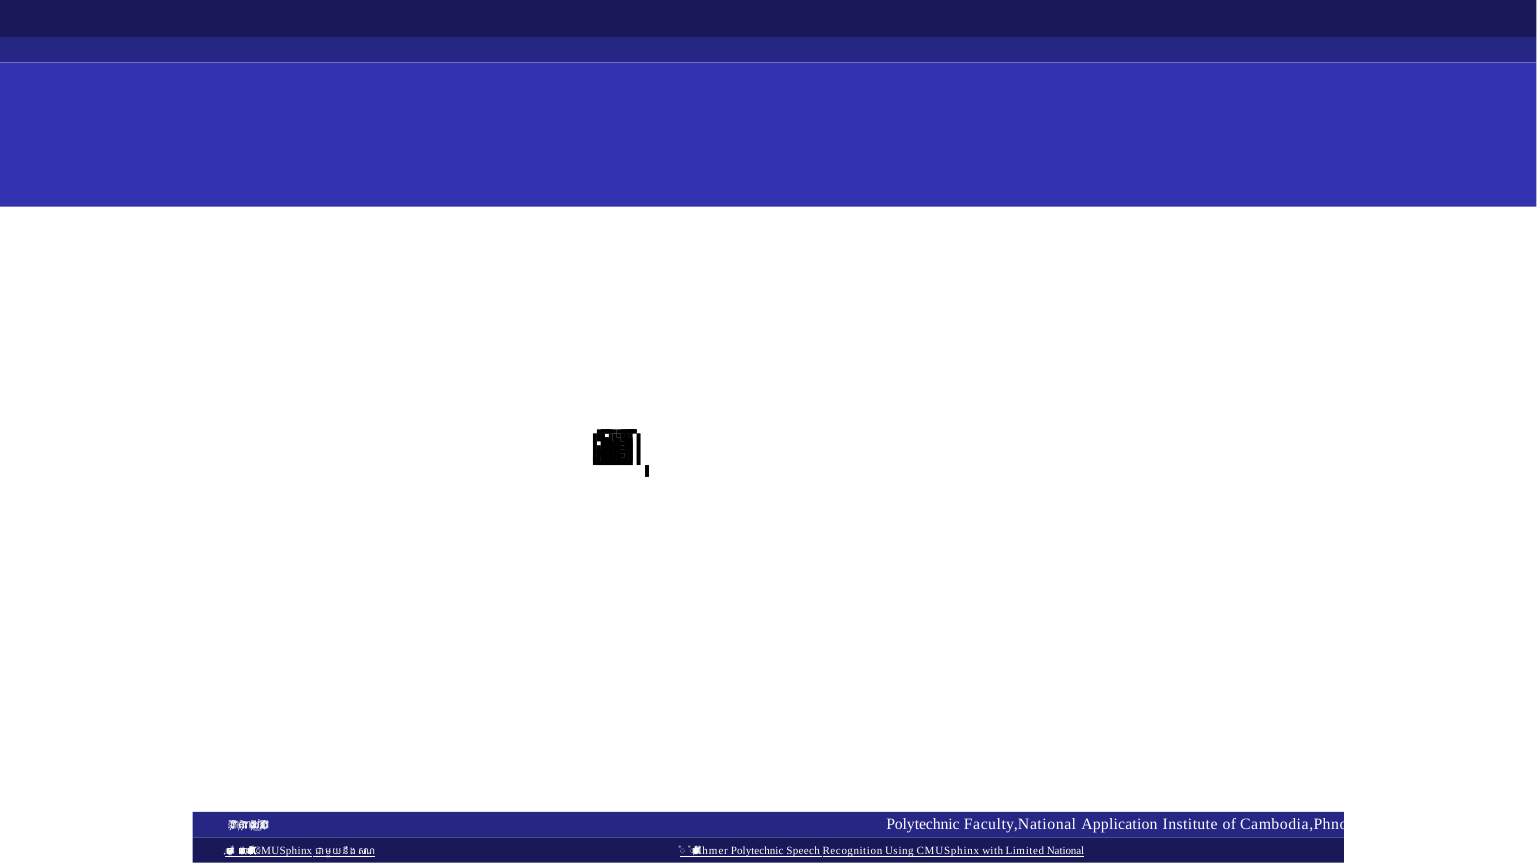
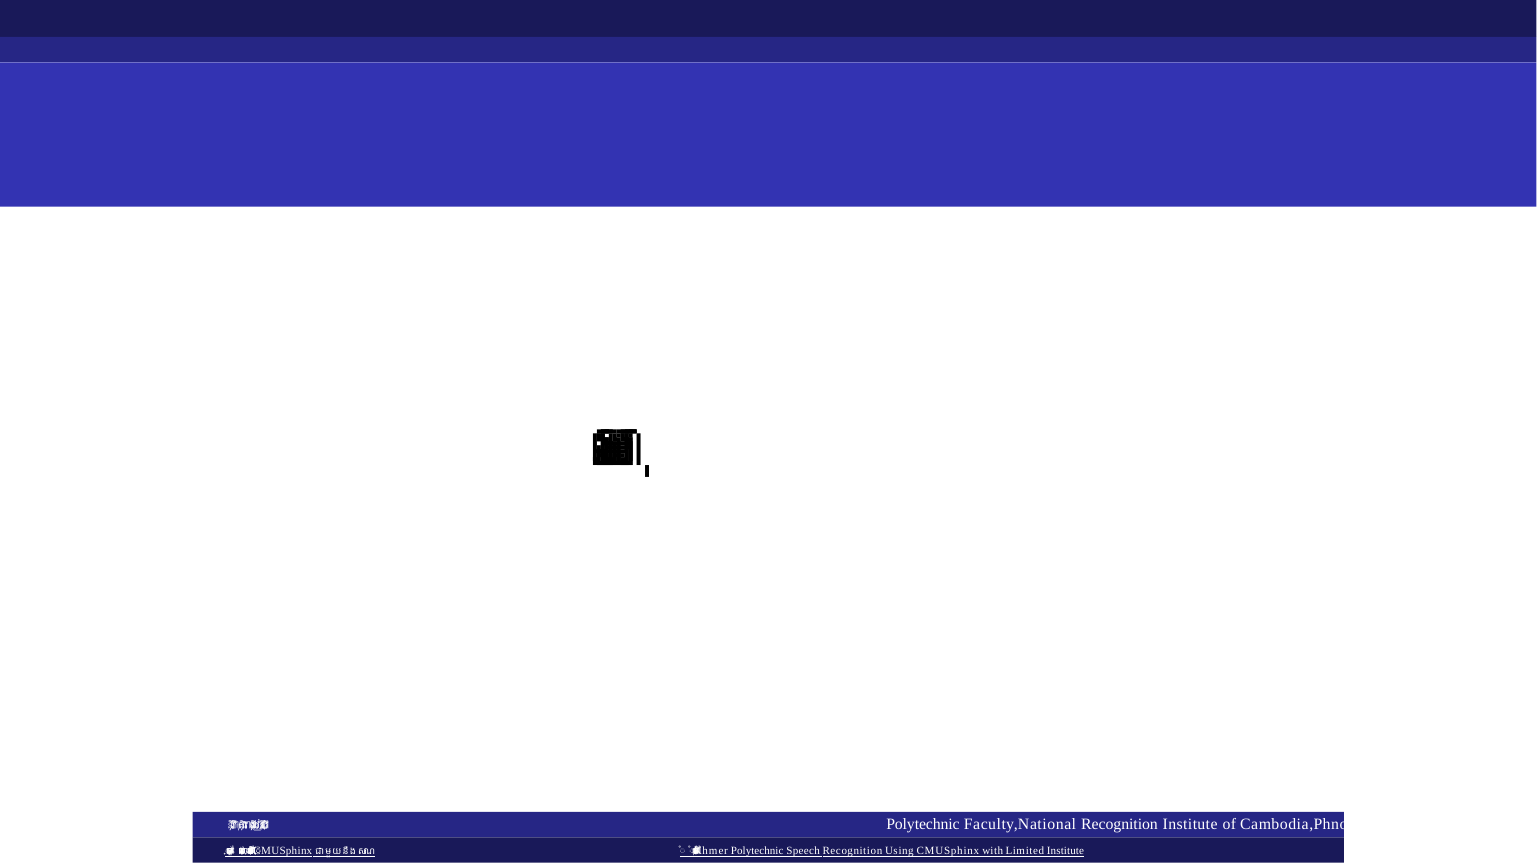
Faculty,National Application: Application -> Recognition
Limited National: National -> Institute
